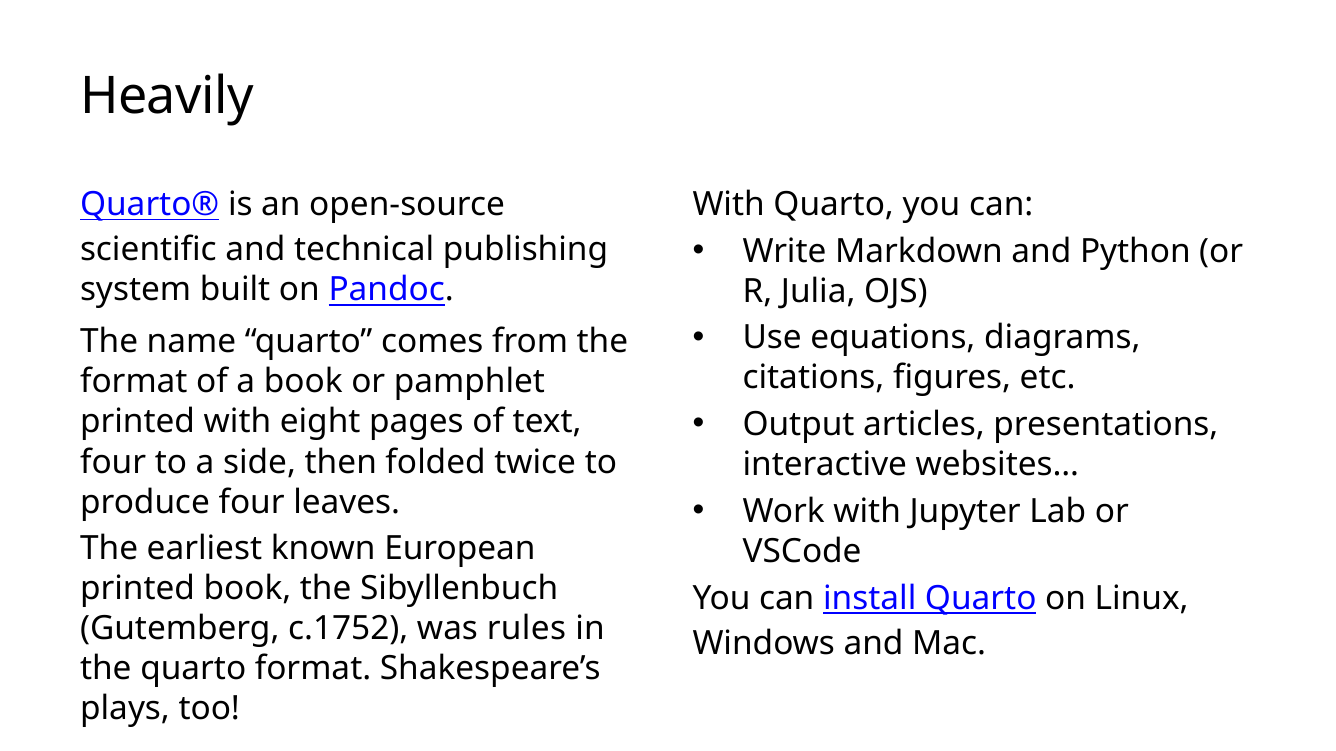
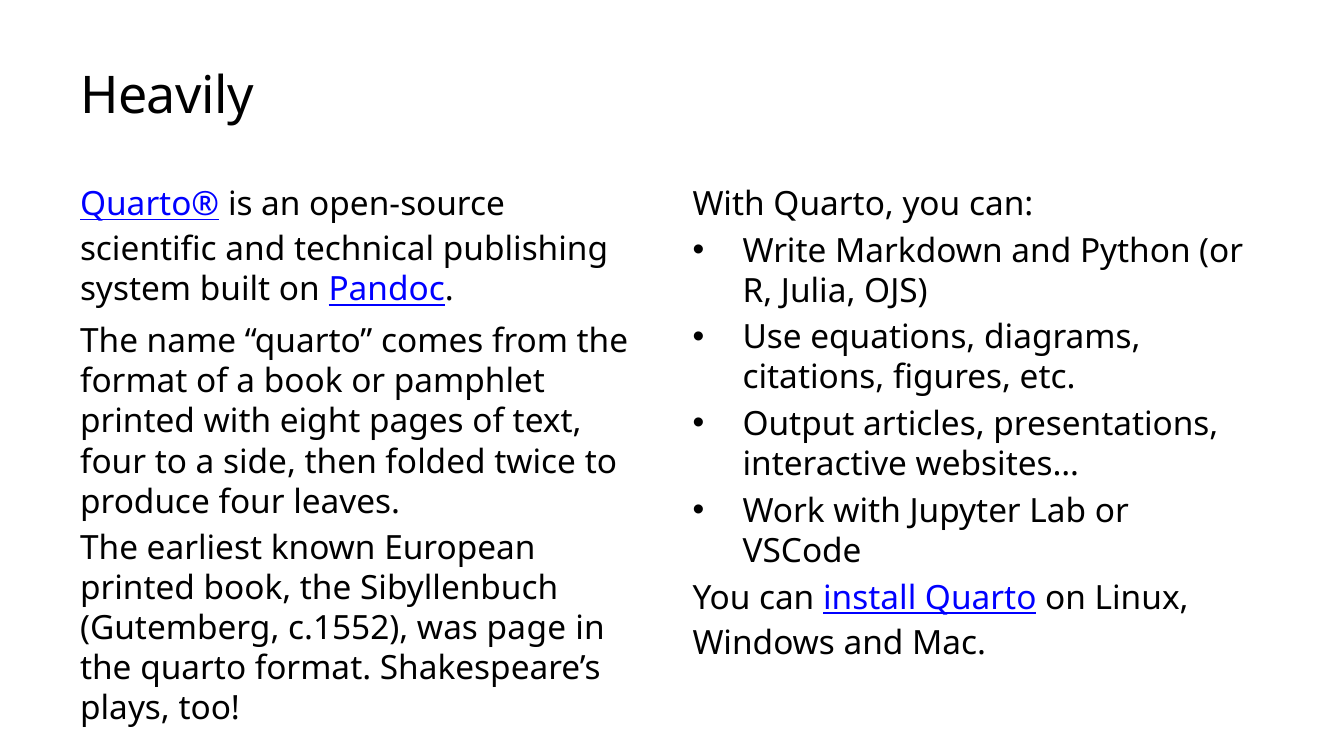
c.1752: c.1752 -> c.1552
rules: rules -> page
